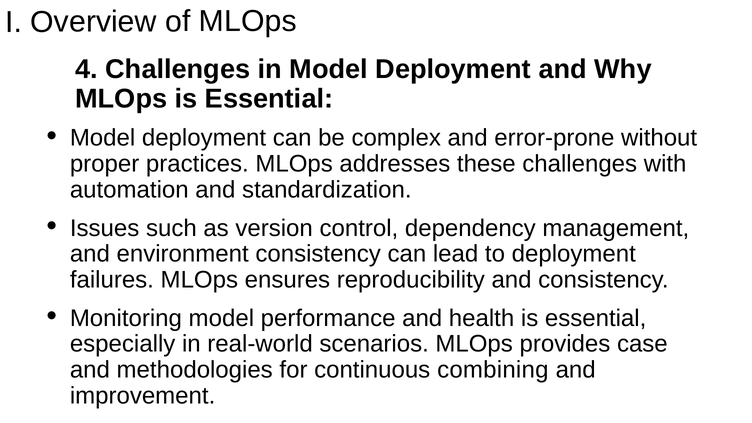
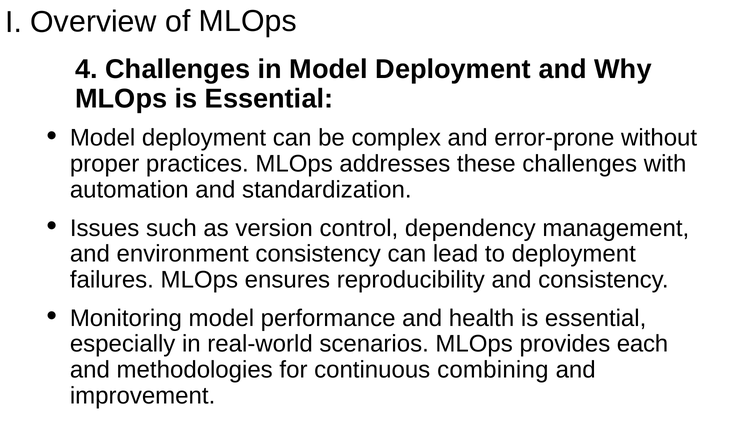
case: case -> each
